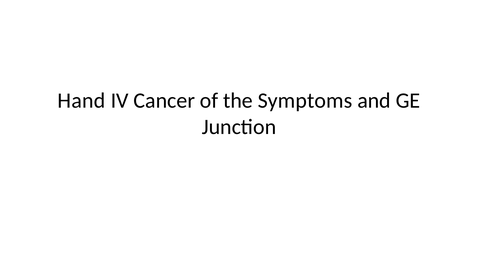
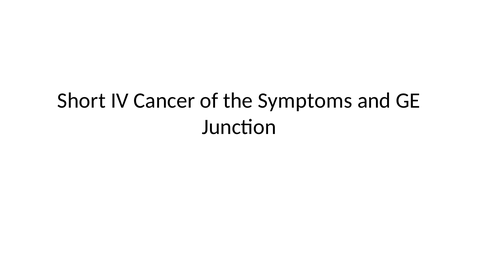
Hand: Hand -> Short
